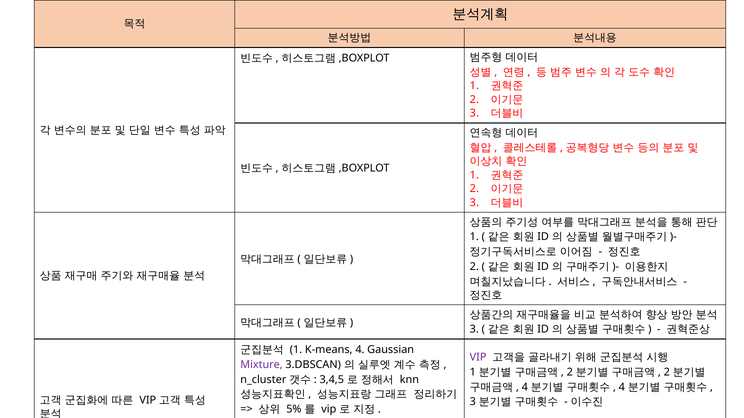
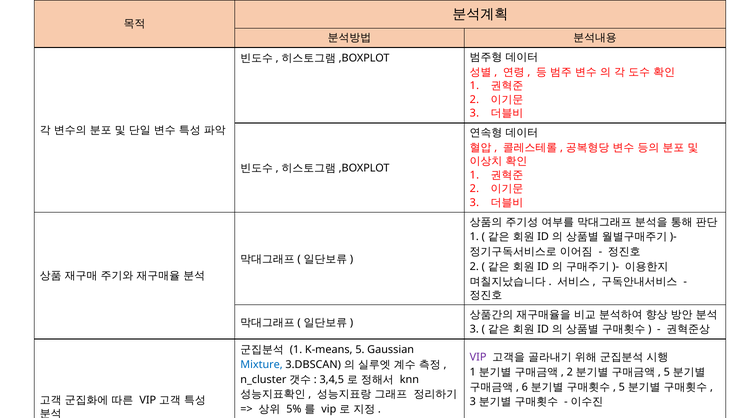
K-means 4: 4 -> 5
Mixture colour: purple -> blue
2 at (667, 373): 2 -> 5
4 at (525, 387): 4 -> 6
4 at (622, 387): 4 -> 5
